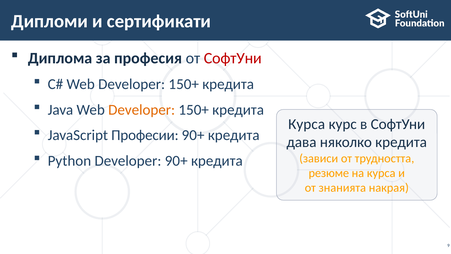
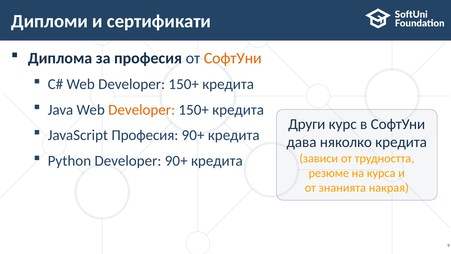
СофтУни at (233, 58) colour: red -> orange
Курса at (307, 124): Курса -> Други
JavaScript Професии: Професии -> Професия
